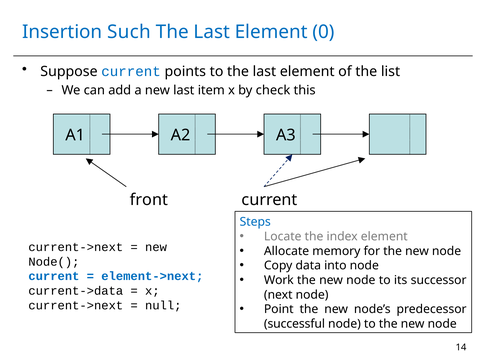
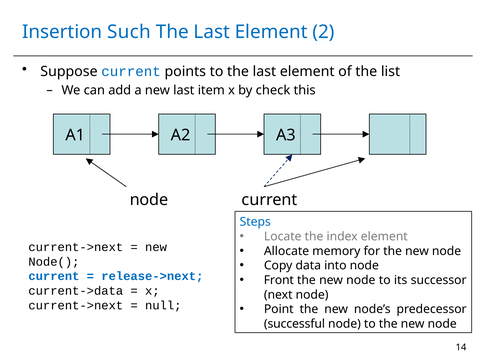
0: 0 -> 2
front at (149, 200): front -> node
element->next: element->next -> release->next
Work: Work -> Front
